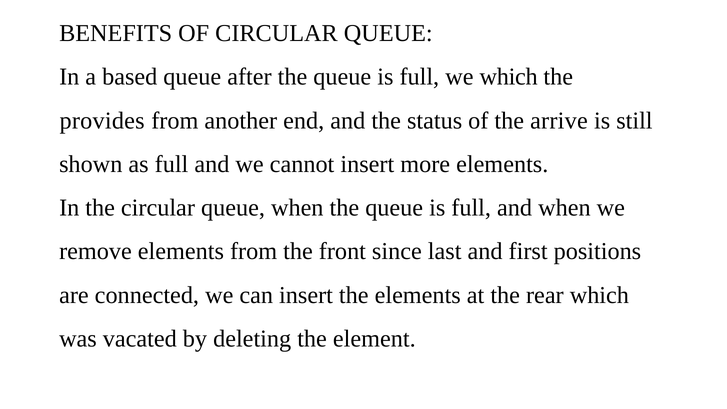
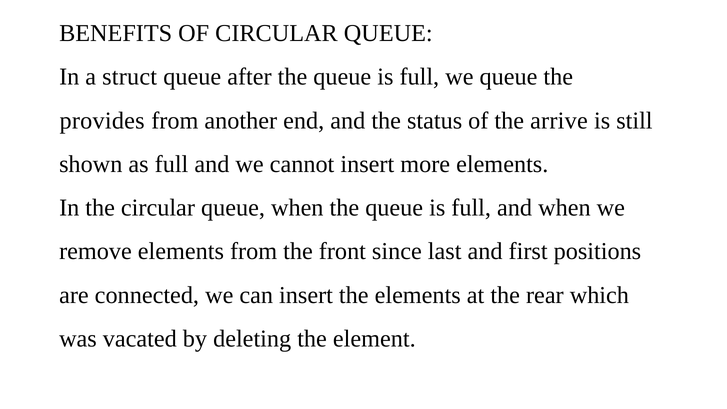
based: based -> struct
we which: which -> queue
